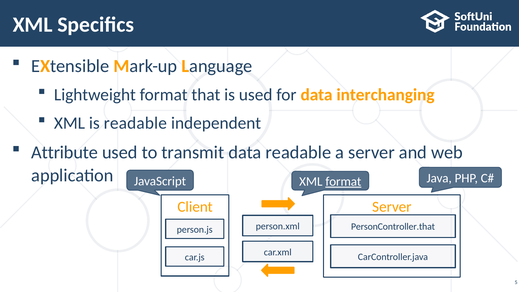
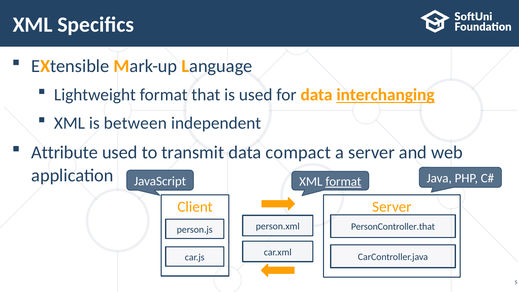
interchanging underline: none -> present
is readable: readable -> between
data readable: readable -> compact
